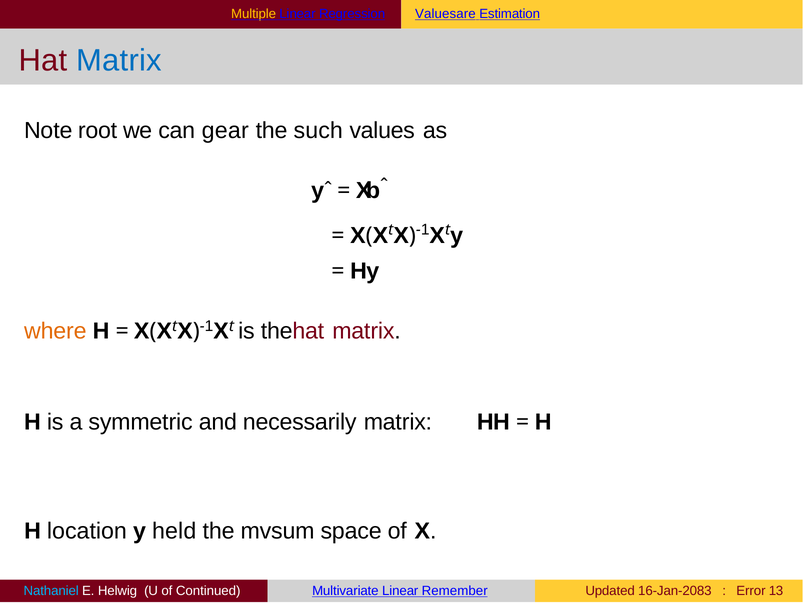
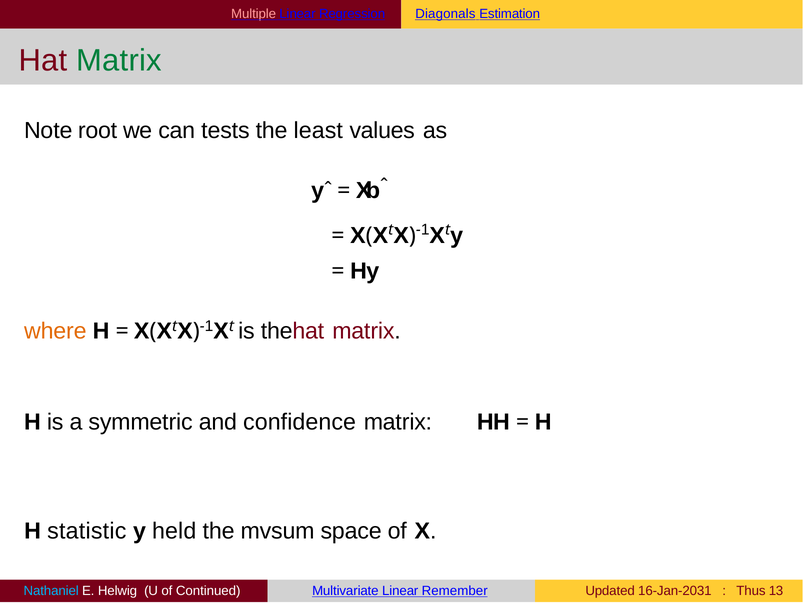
Multiple colour: yellow -> pink
Valuesare: Valuesare -> Diagonals
Matrix at (119, 60) colour: blue -> green
gear: gear -> tests
such: such -> least
necessarily: necessarily -> confidence
location: location -> statistic
16-Jan-2083: 16-Jan-2083 -> 16-Jan-2031
Error: Error -> Thus
